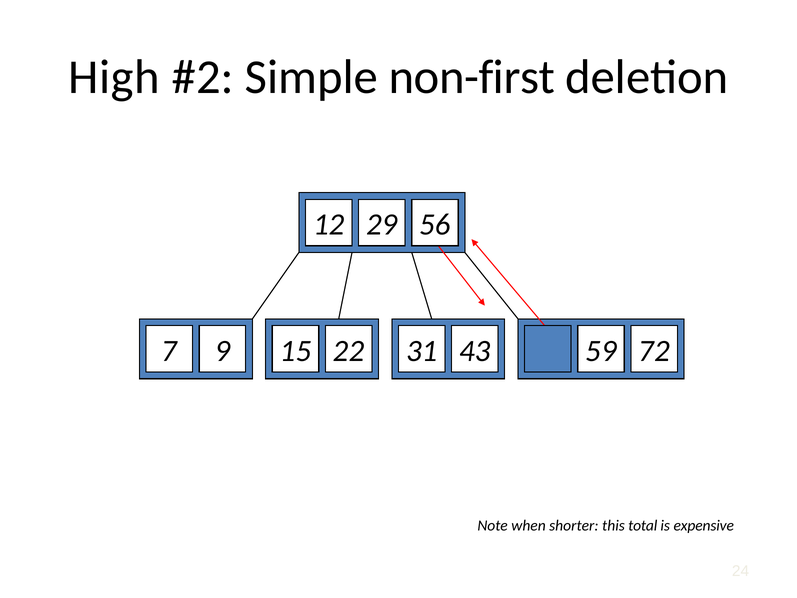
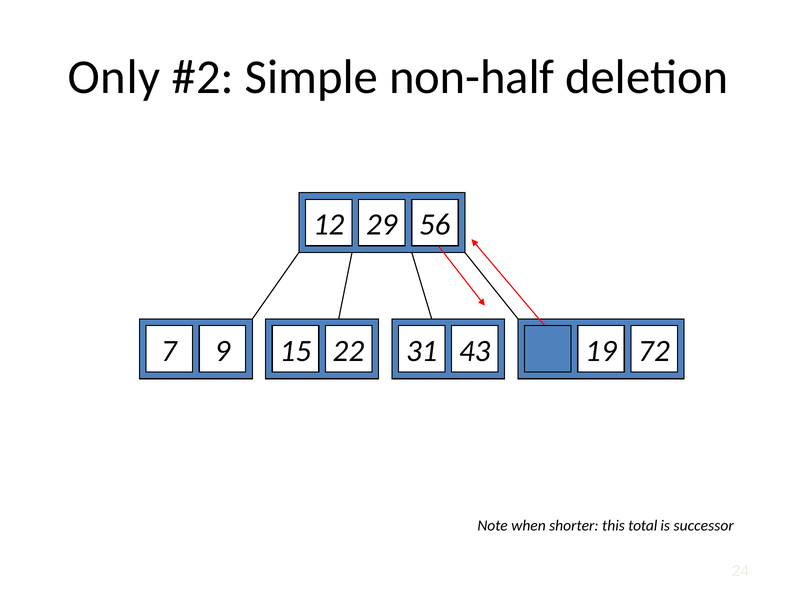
High: High -> Only
non-first: non-first -> non-half
59: 59 -> 19
is expensive: expensive -> successor
